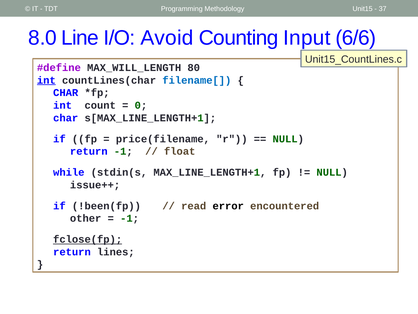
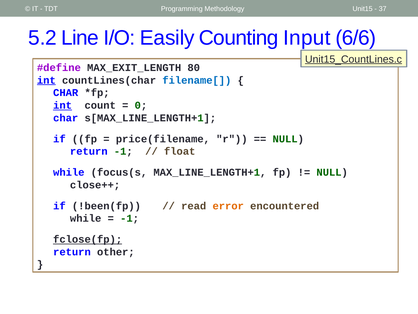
8.0: 8.0 -> 5.2
Avoid: Avoid -> Easily
Unit15_CountLines.c underline: none -> present
MAX_WILL_LENGTH: MAX_WILL_LENGTH -> MAX_EXIT_LENGTH
int at (63, 105) underline: none -> present
stdin(s: stdin(s -> focus(s
issue++: issue++ -> close++
error colour: black -> orange
other at (86, 218): other -> while
lines: lines -> other
